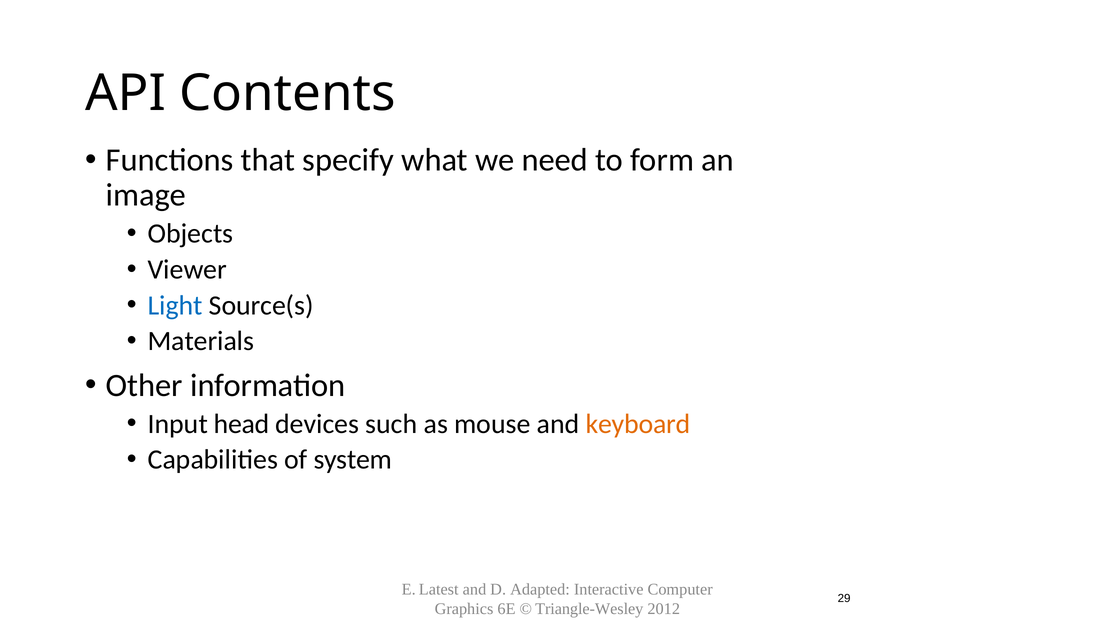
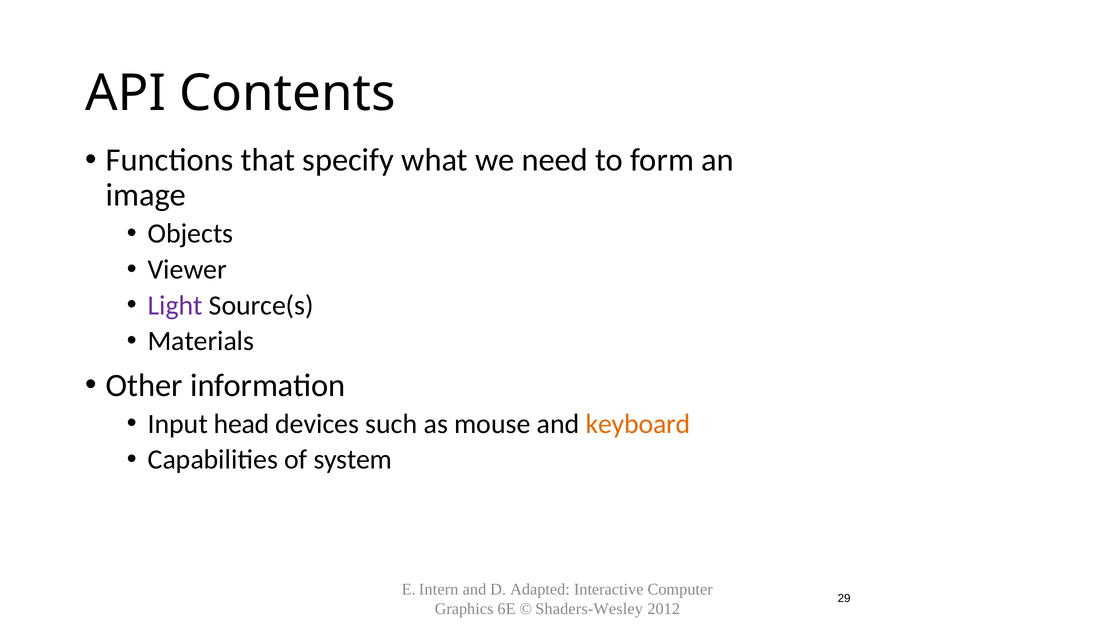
Light colour: blue -> purple
Latest: Latest -> Intern
Triangle-Wesley: Triangle-Wesley -> Shaders-Wesley
